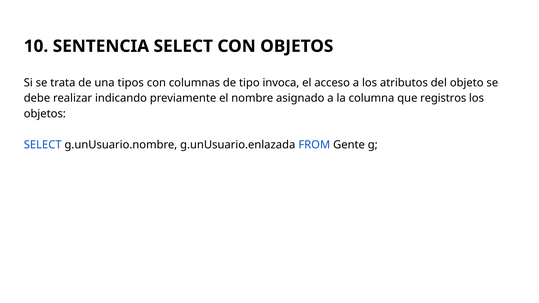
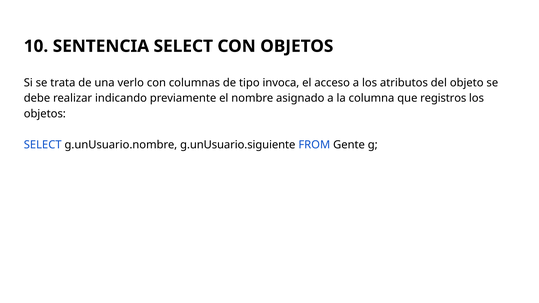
tipos: tipos -> verlo
g.unUsuario.enlazada: g.unUsuario.enlazada -> g.unUsuario.siguiente
